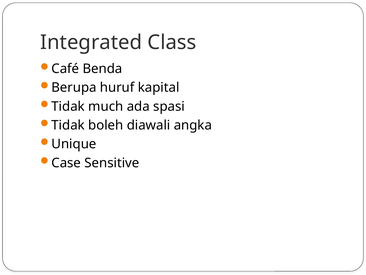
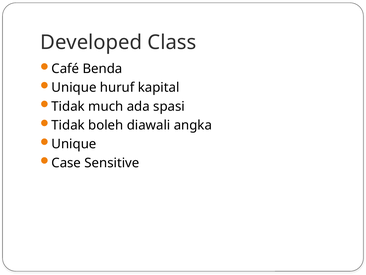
Integrated: Integrated -> Developed
Berupa at (74, 87): Berupa -> Unique
